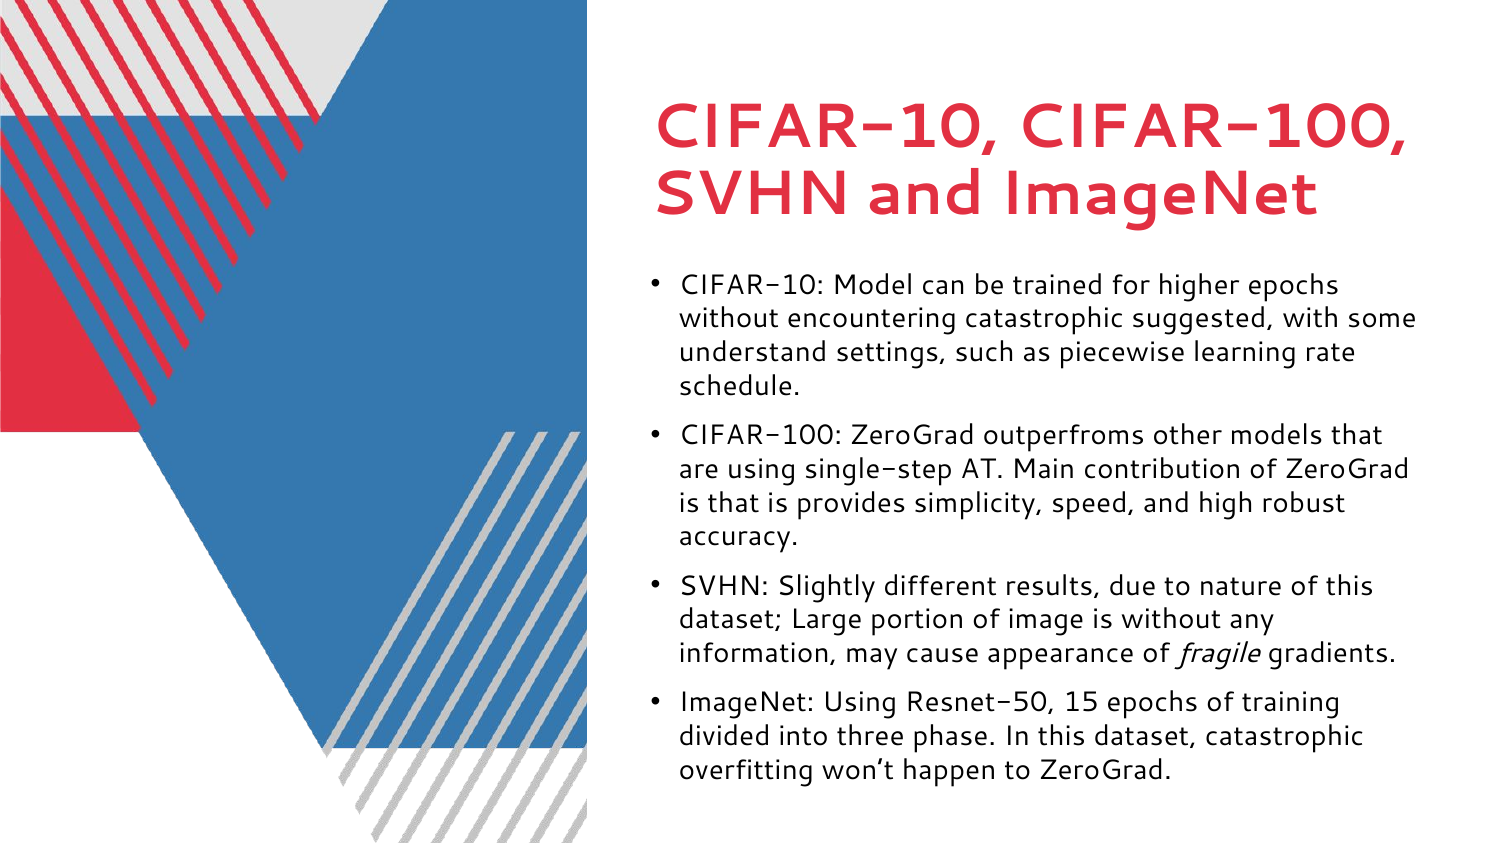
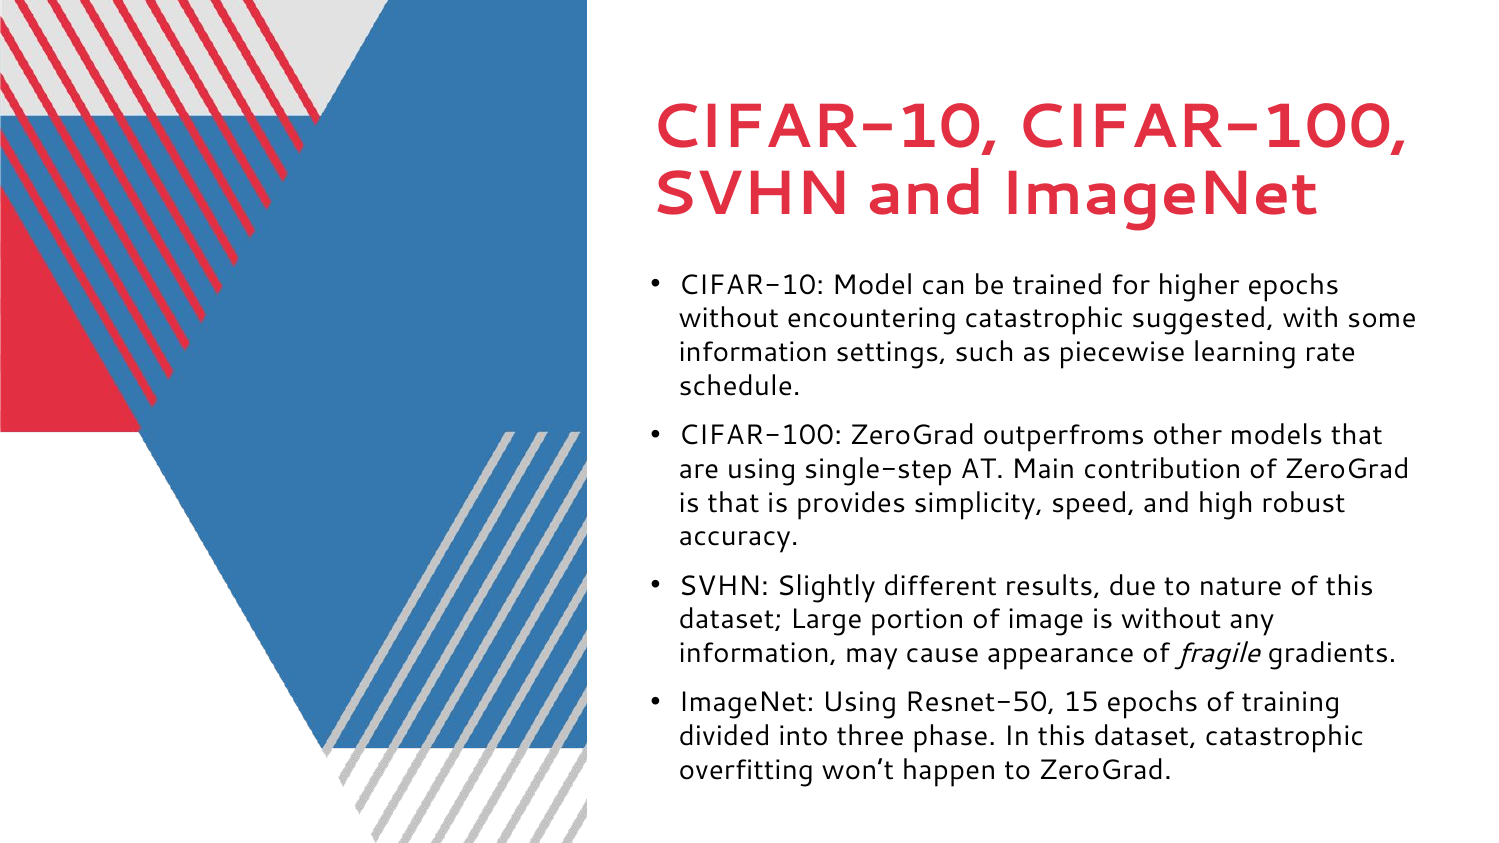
understand at (753, 352): understand -> information
